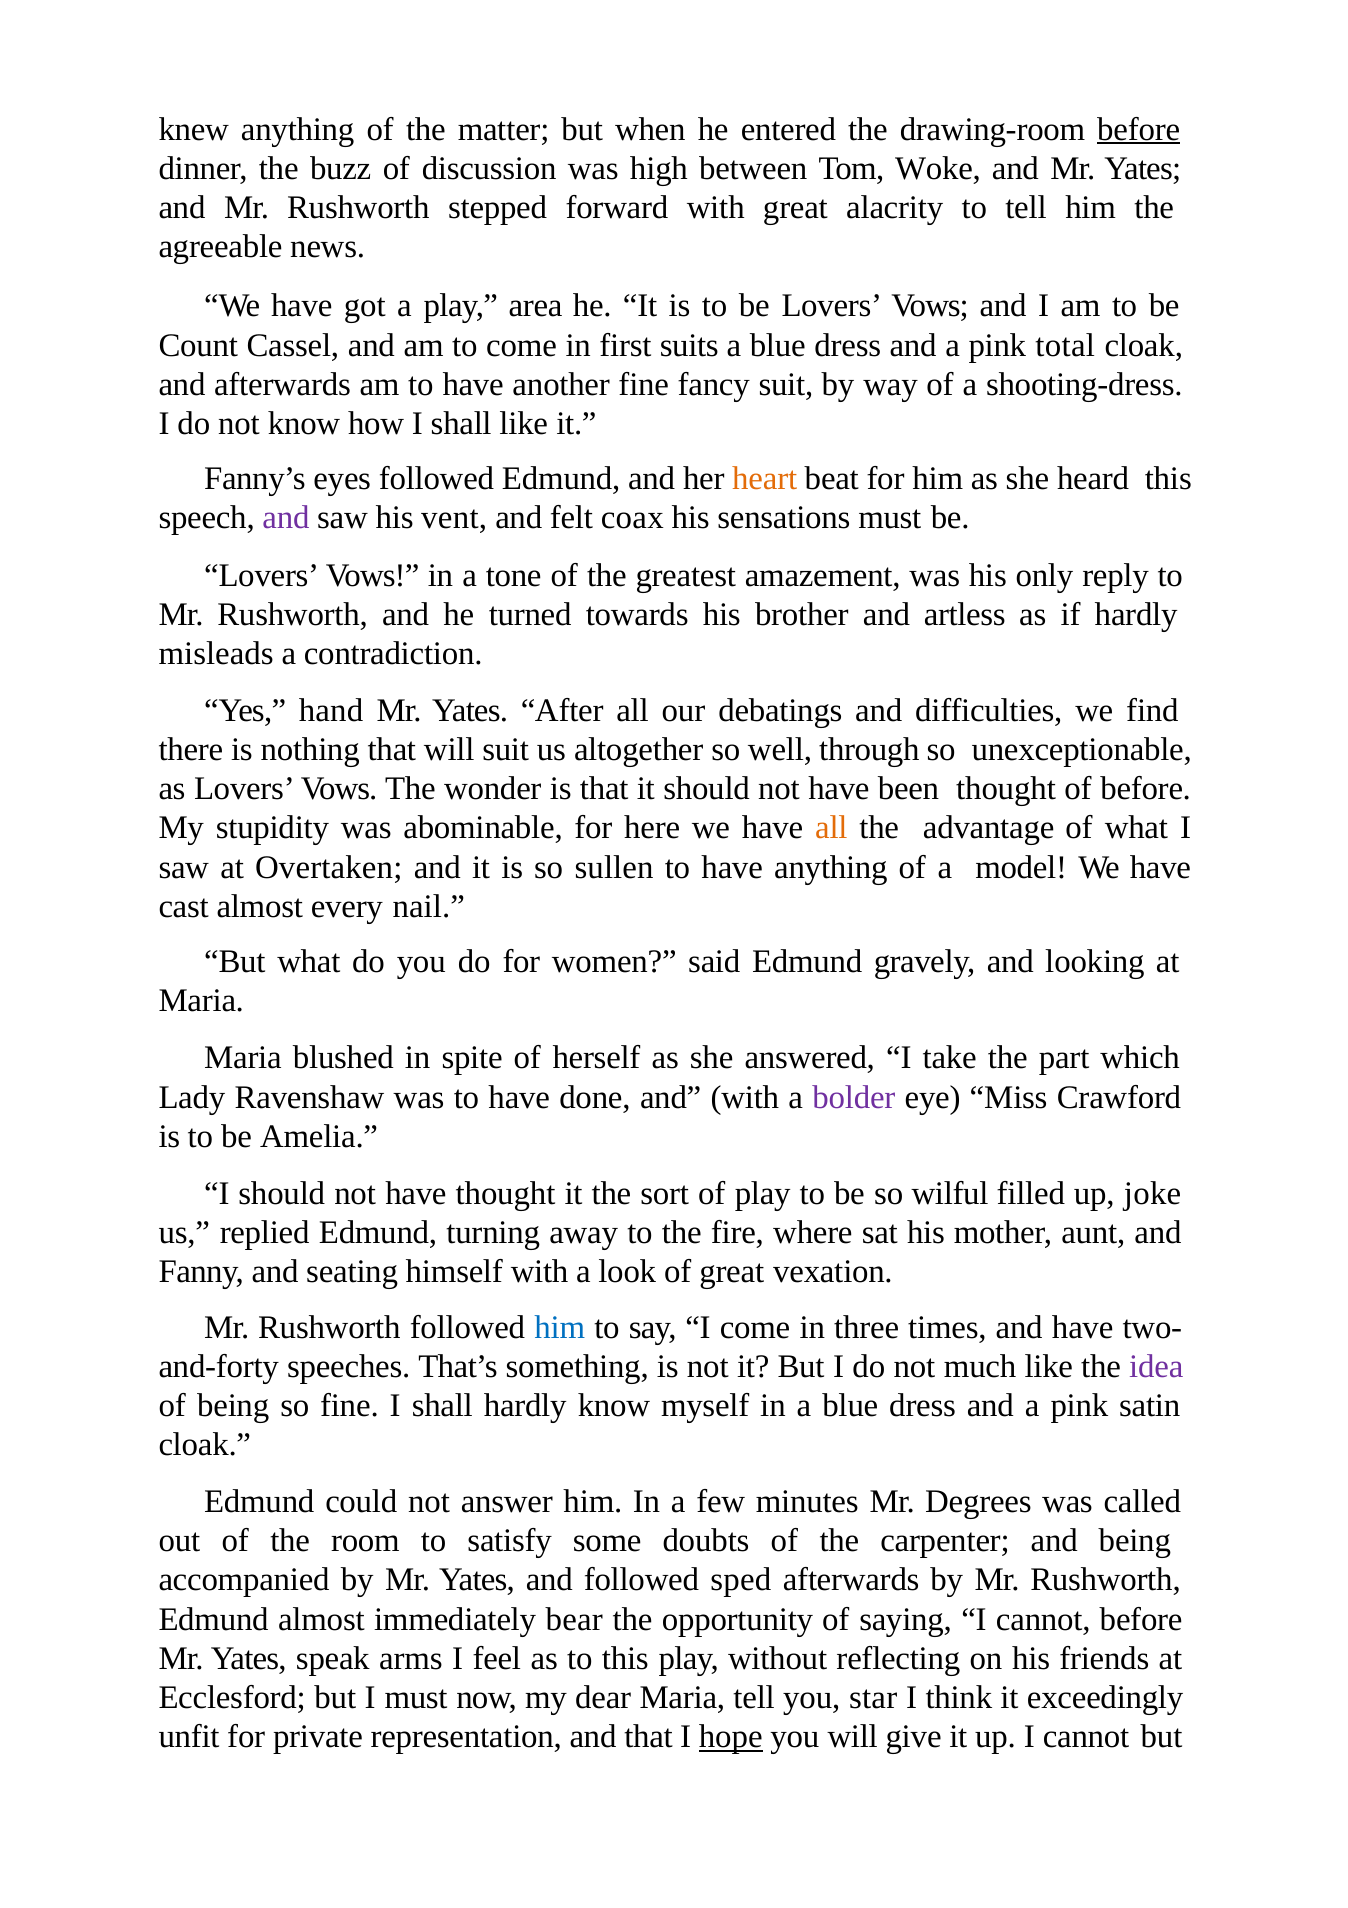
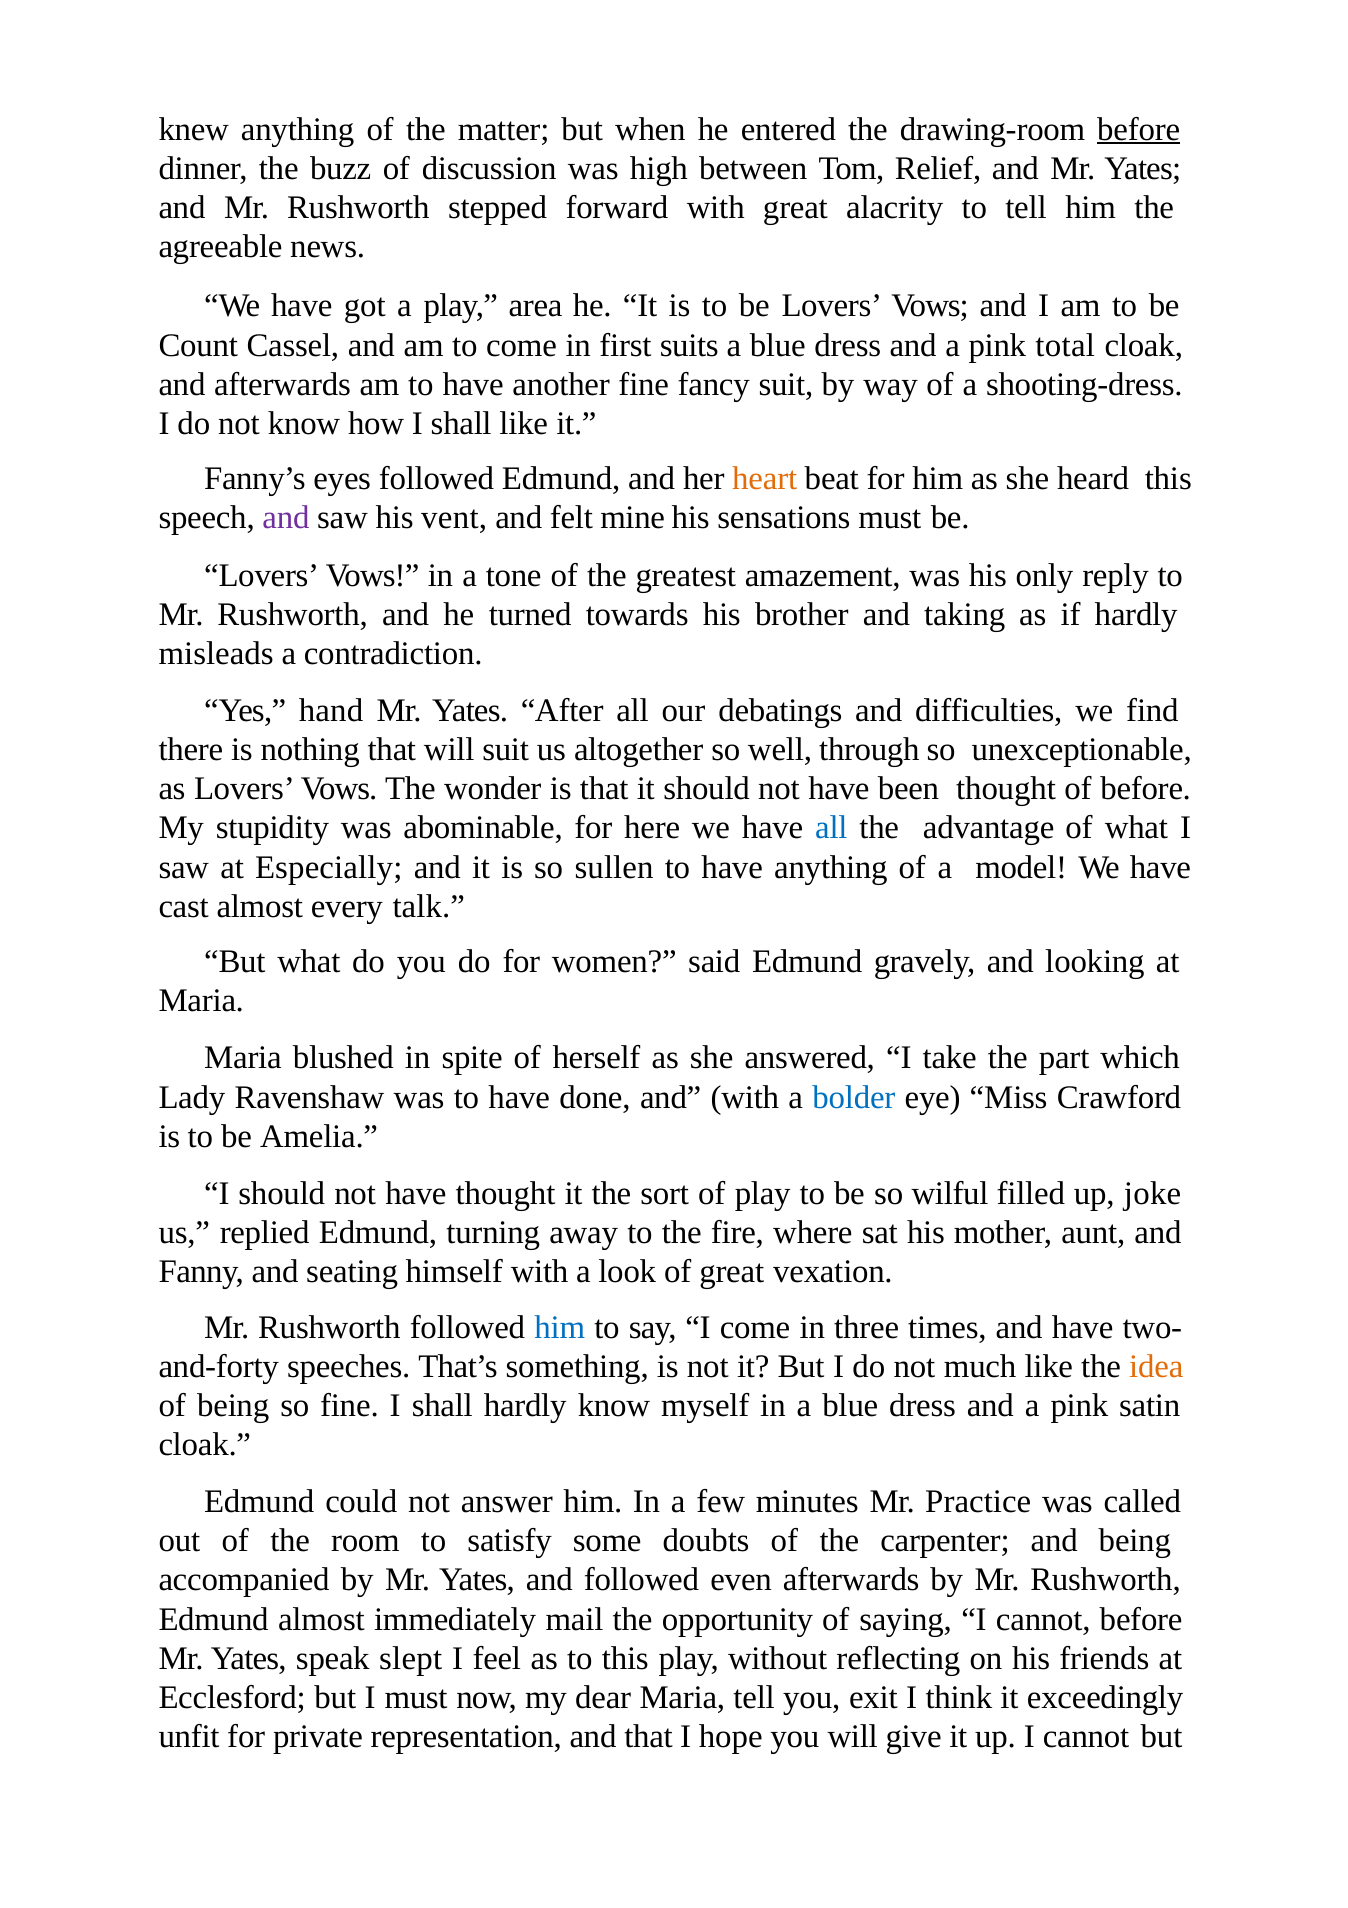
Woke: Woke -> Relief
coax: coax -> mine
artless: artless -> taking
all at (831, 828) colour: orange -> blue
Overtaken: Overtaken -> Especially
nail: nail -> talk
bolder colour: purple -> blue
idea colour: purple -> orange
Degrees: Degrees -> Practice
sped: sped -> even
bear: bear -> mail
arms: arms -> slept
star: star -> exit
hope underline: present -> none
